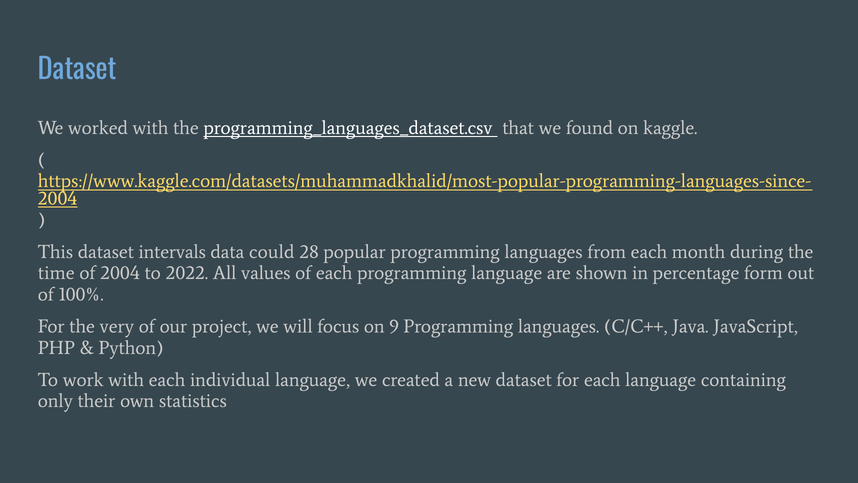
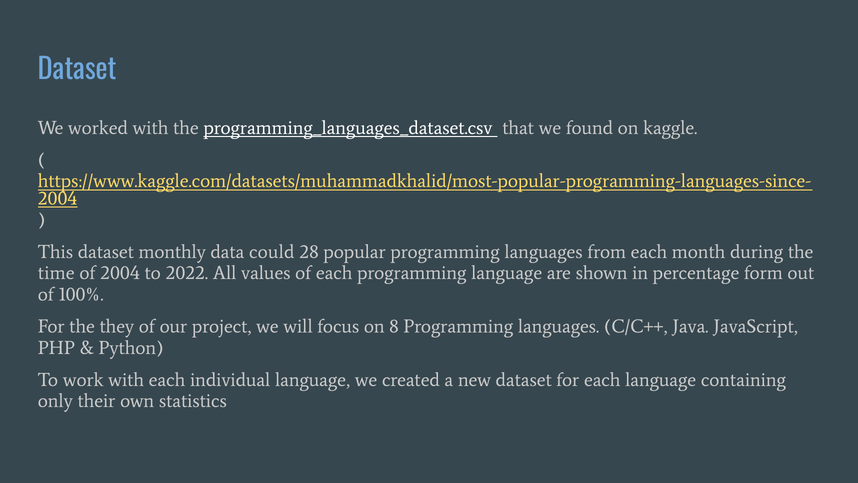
intervals: intervals -> monthly
very: very -> they
9: 9 -> 8
